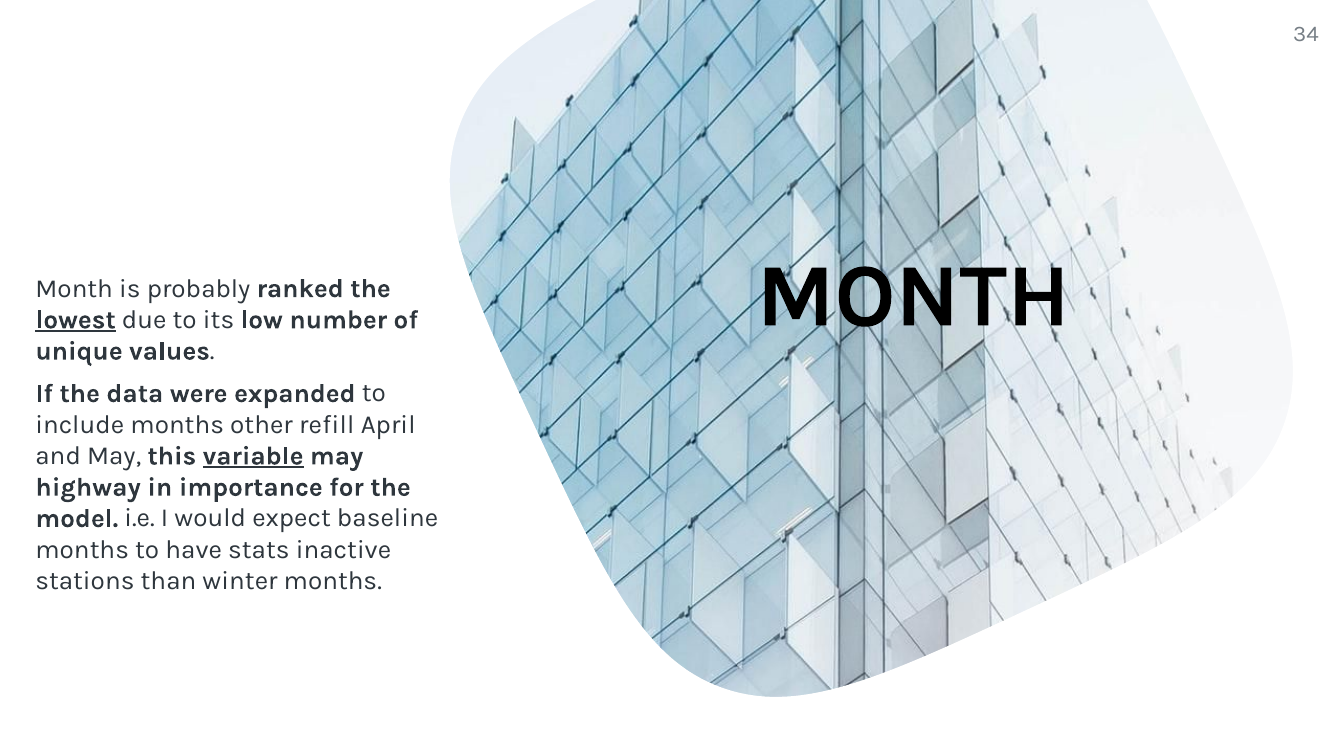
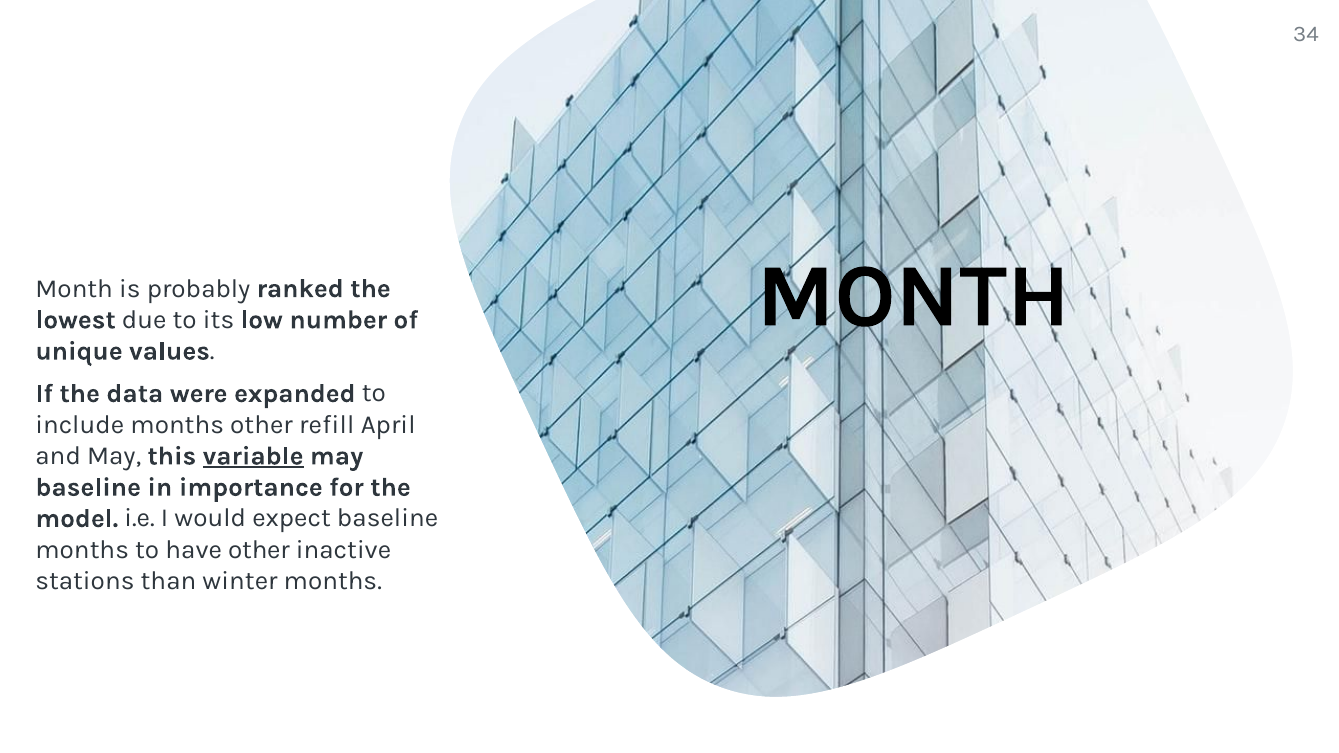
lowest underline: present -> none
highway at (88, 487): highway -> baseline
have stats: stats -> other
